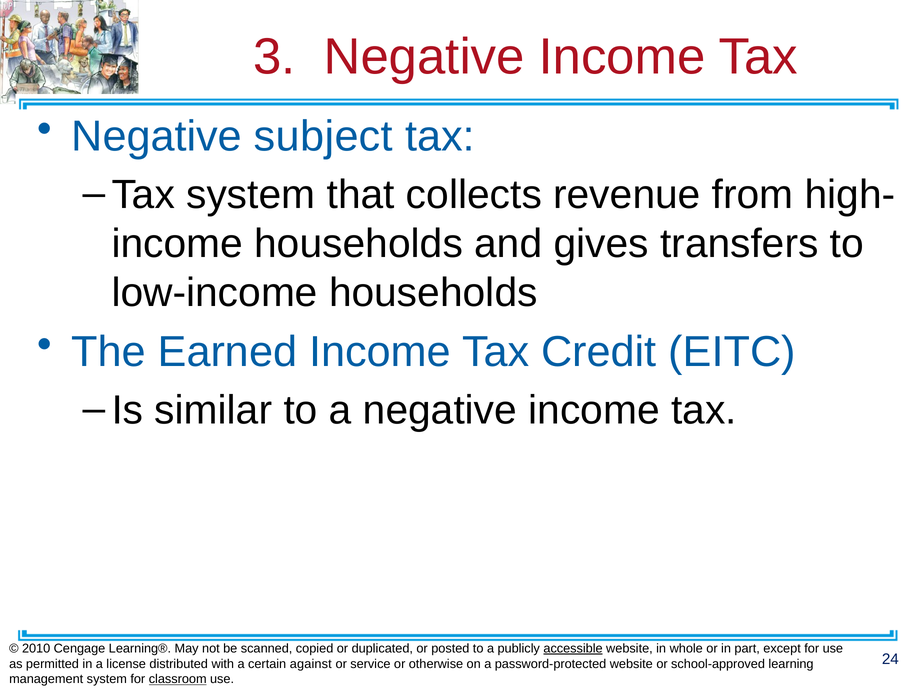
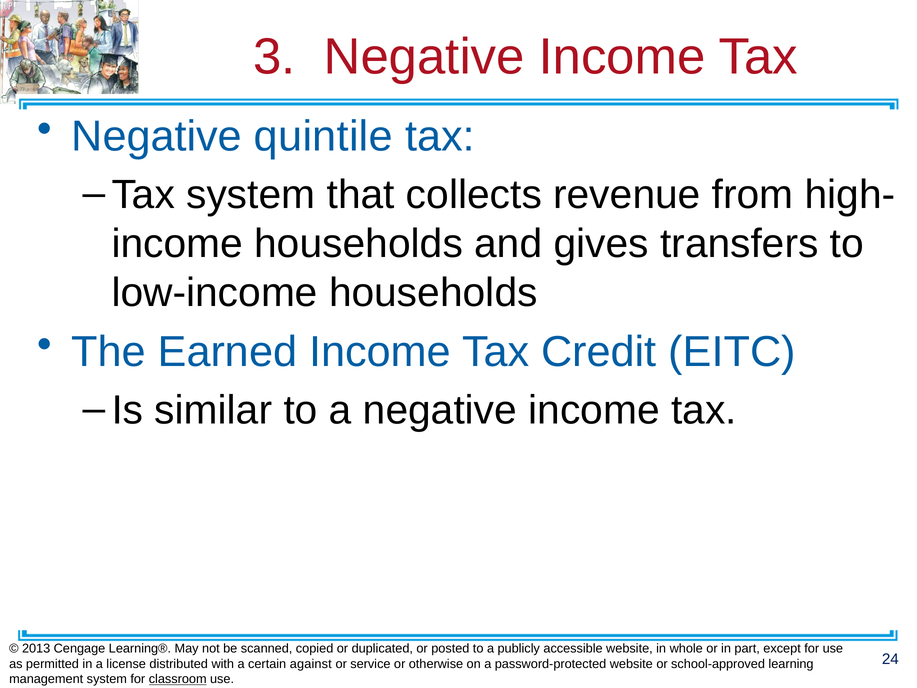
subject: subject -> quintile
2010: 2010 -> 2013
accessible underline: present -> none
